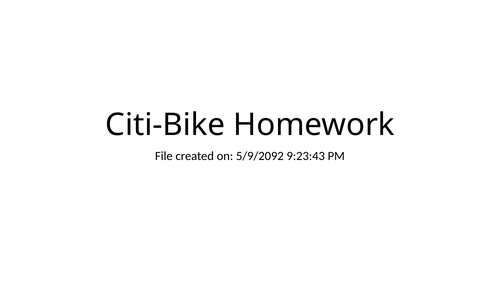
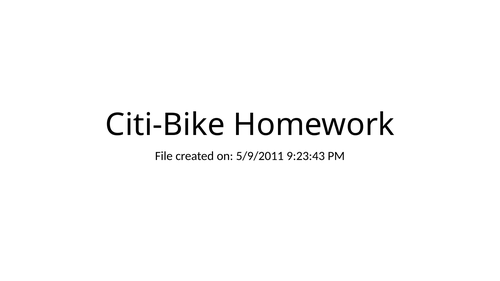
5/9/2092: 5/9/2092 -> 5/9/2011
